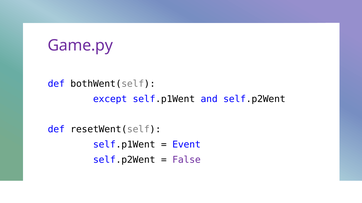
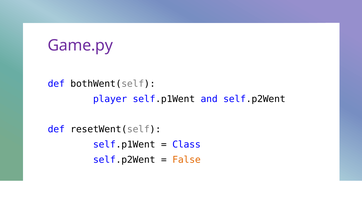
except: except -> player
Event: Event -> Class
False colour: purple -> orange
